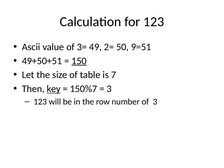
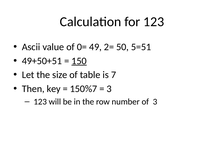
3=: 3= -> 0=
9=51: 9=51 -> 5=51
key underline: present -> none
